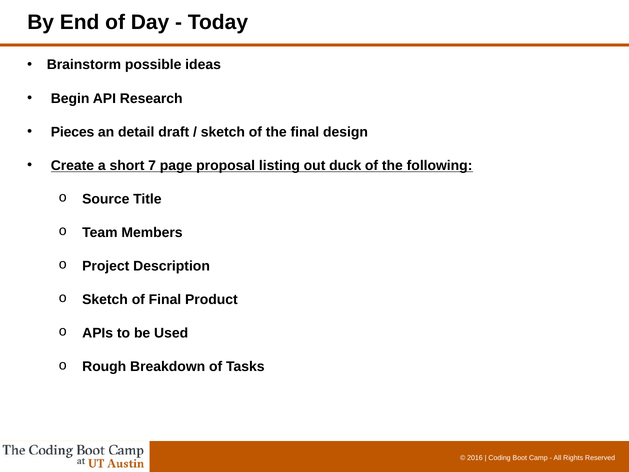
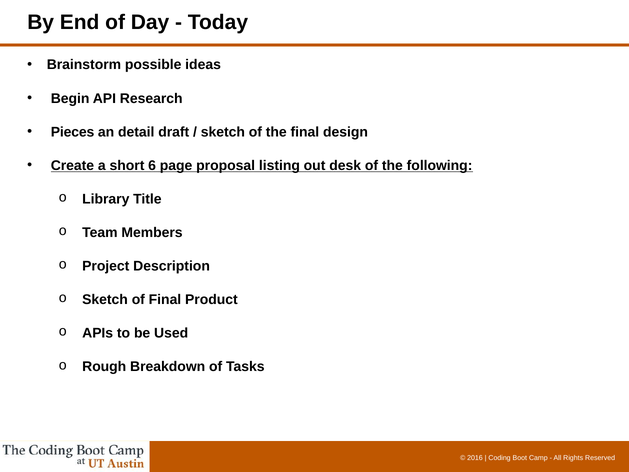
7: 7 -> 6
duck: duck -> desk
Source: Source -> Library
